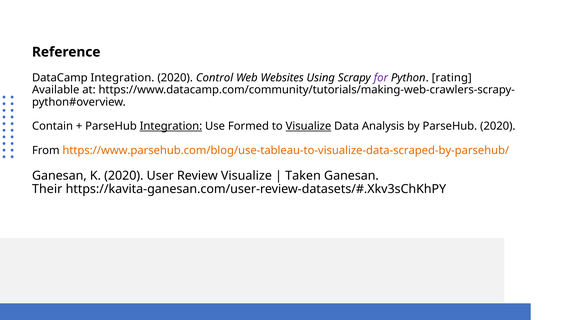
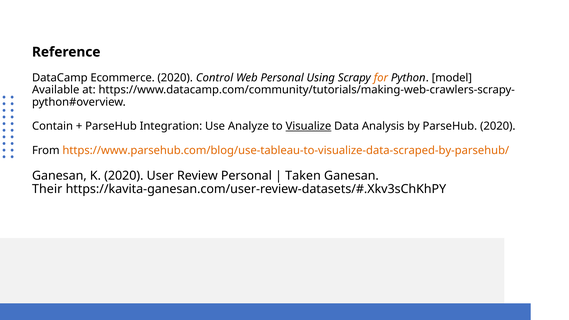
DataCamp Integration: Integration -> Ecommerce
Web Websites: Websites -> Personal
for colour: purple -> orange
rating: rating -> model
Integration at (171, 126) underline: present -> none
Formed: Formed -> Analyze
Review Visualize: Visualize -> Personal
